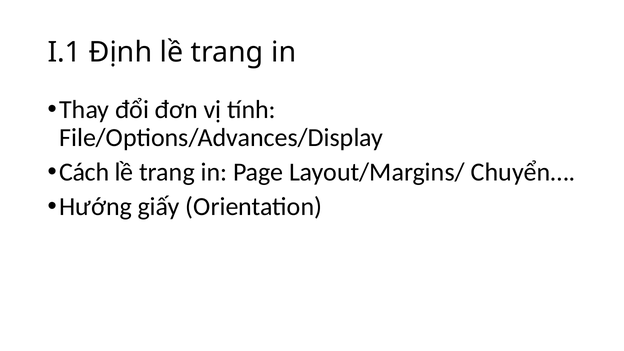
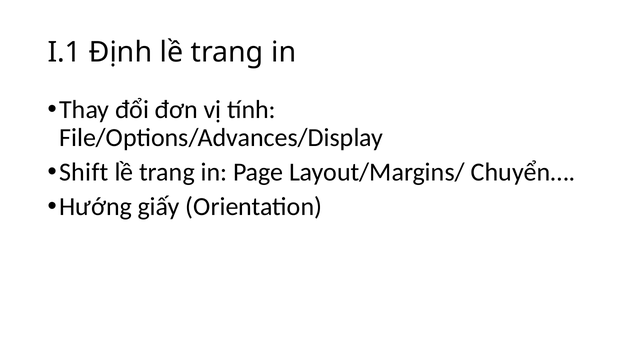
Cách: Cách -> Shift
